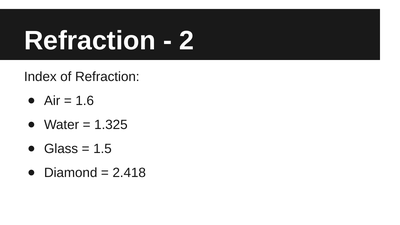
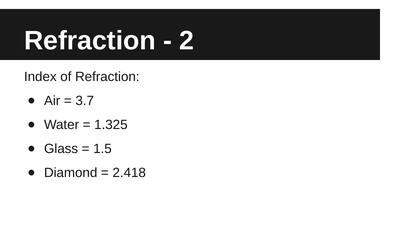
1.6: 1.6 -> 3.7
